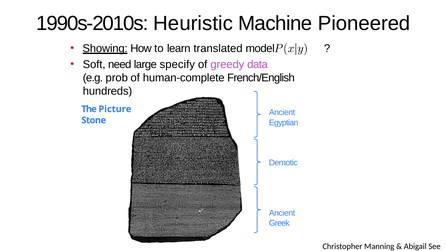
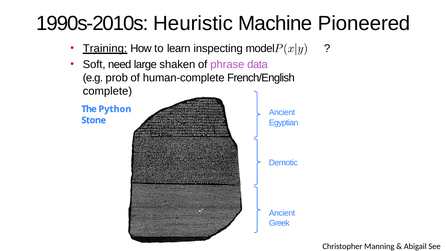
Showing: Showing -> Training
translated: translated -> inspecting
specify: specify -> shaken
greedy: greedy -> phrase
hundreds: hundreds -> complete
Picture: Picture -> Python
